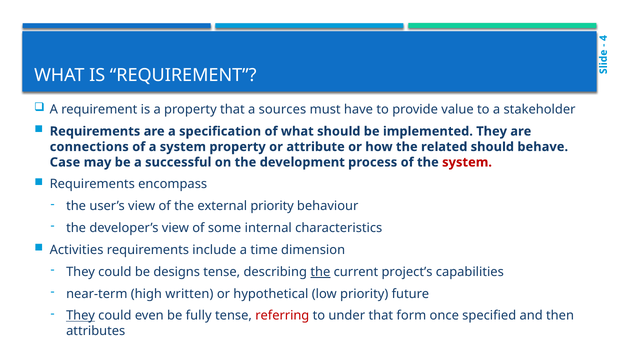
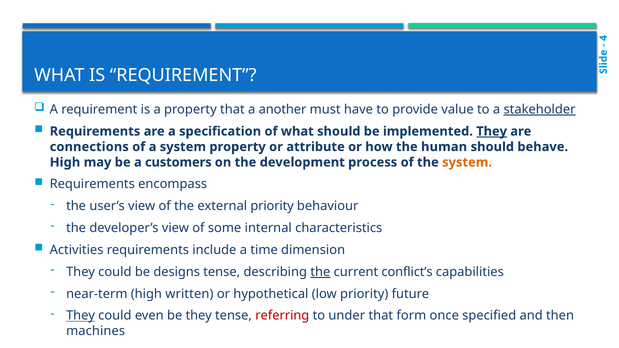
sources: sources -> another
stakeholder underline: none -> present
They at (492, 131) underline: none -> present
related: related -> human
Case at (65, 162): Case -> High
successful: successful -> customers
system at (467, 162) colour: red -> orange
project’s: project’s -> conflict’s
be fully: fully -> they
attributes: attributes -> machines
